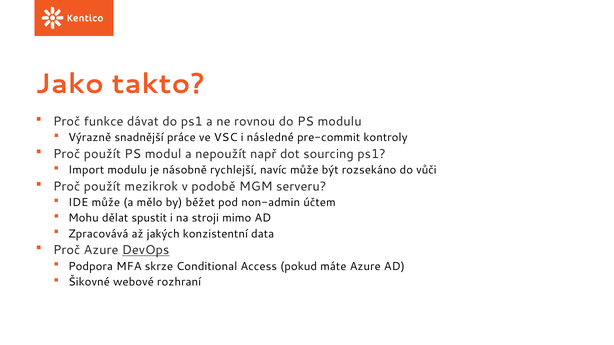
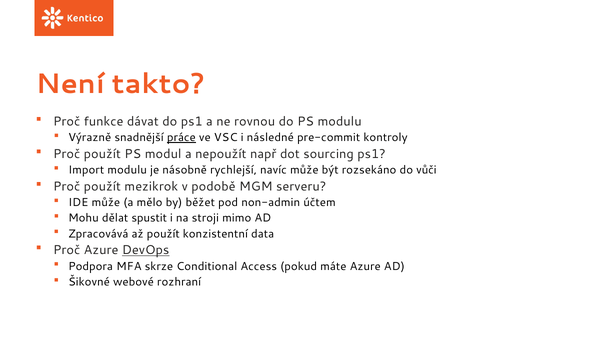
Jako: Jako -> Není
práce underline: none -> present
až jakých: jakých -> použít
